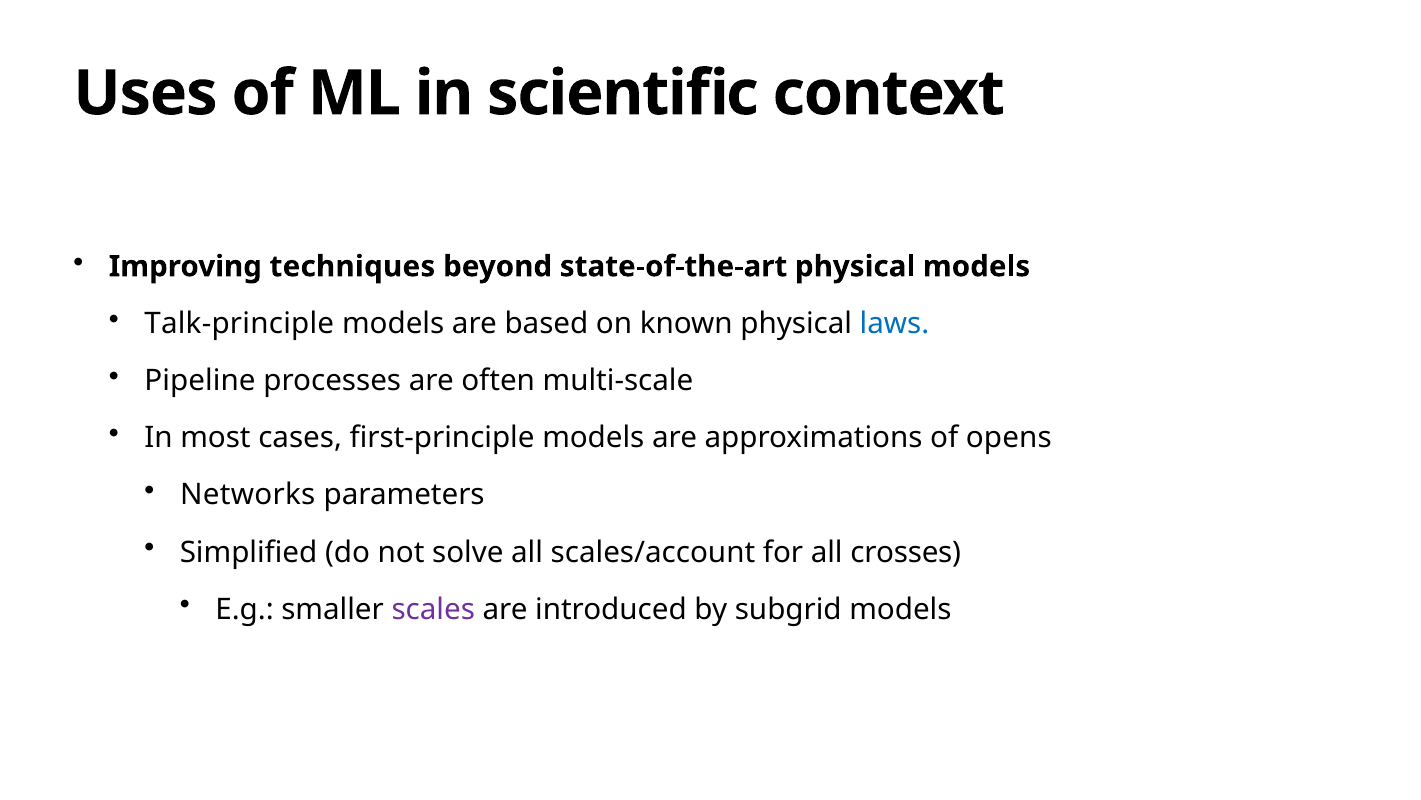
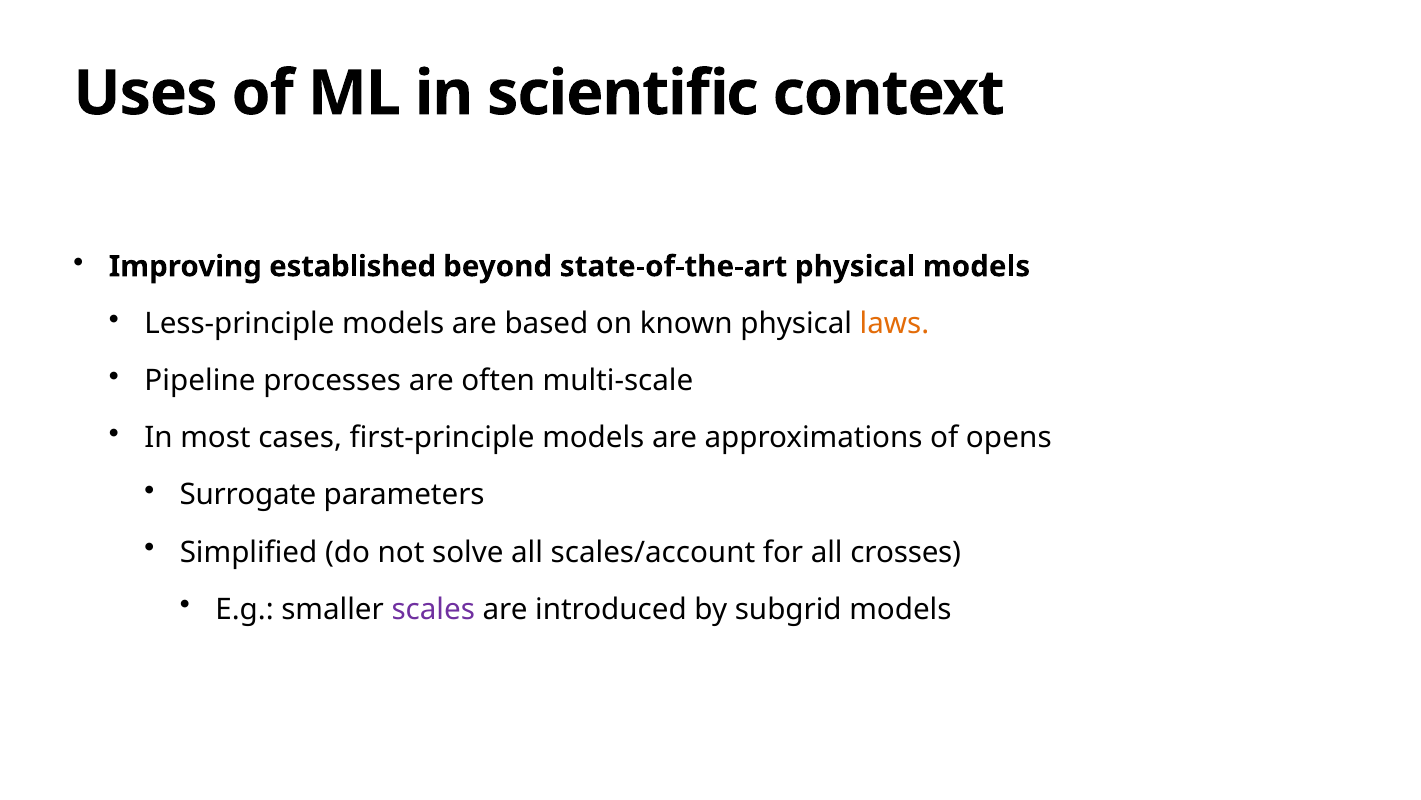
techniques: techniques -> established
Talk-principle: Talk-principle -> Less-principle
laws colour: blue -> orange
Networks: Networks -> Surrogate
